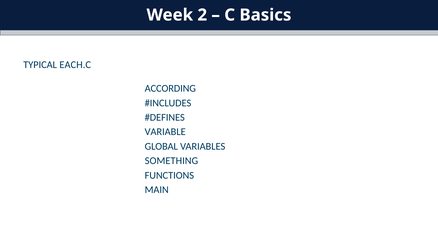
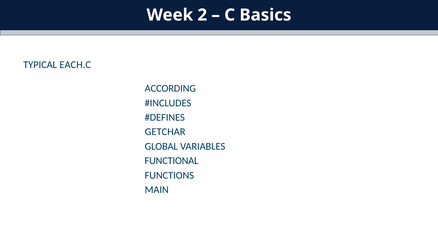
VARIABLE: VARIABLE -> GETCHAR
SOMETHING: SOMETHING -> FUNCTIONAL
